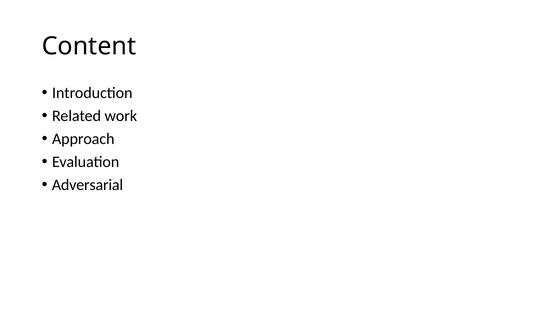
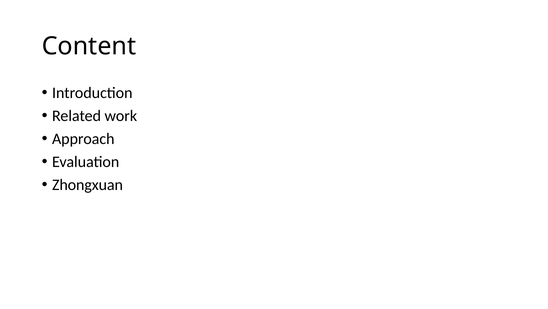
Adversarial: Adversarial -> Zhongxuan
